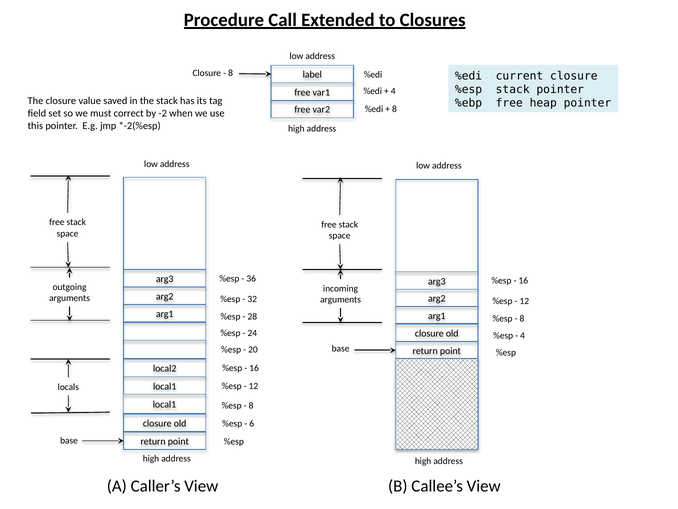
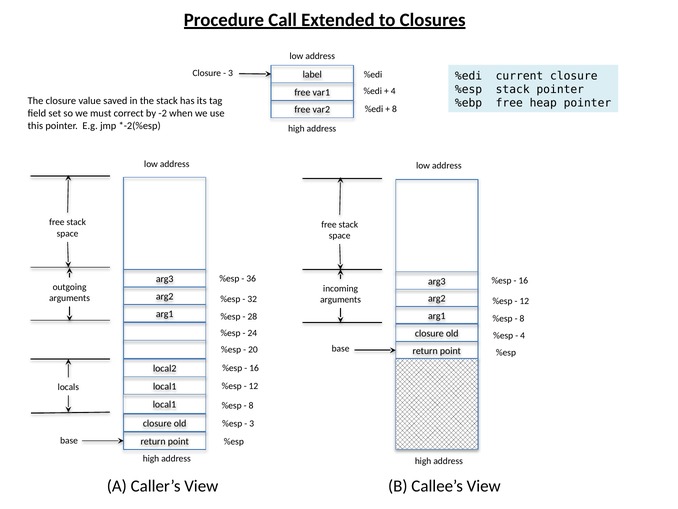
8 at (231, 73): 8 -> 3
6 at (252, 423): 6 -> 3
